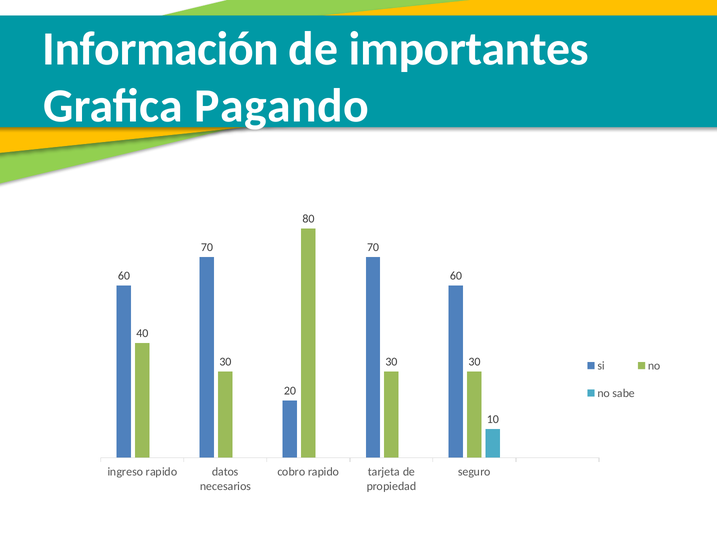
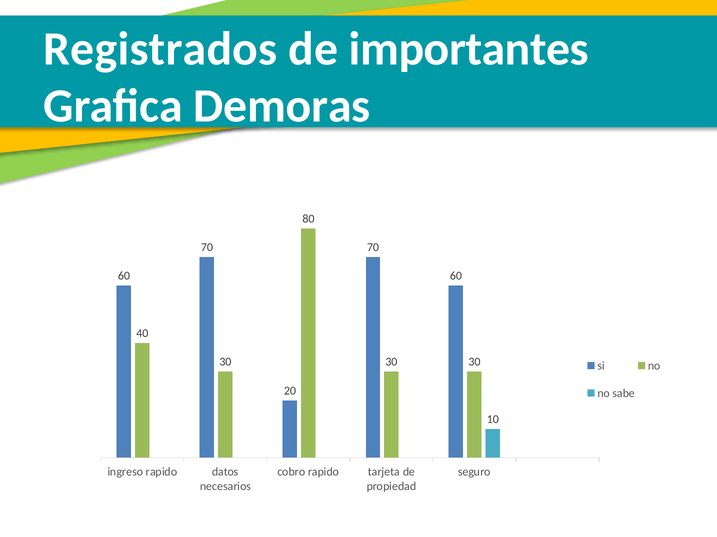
Información: Información -> Registrados
Pagando: Pagando -> Demoras
